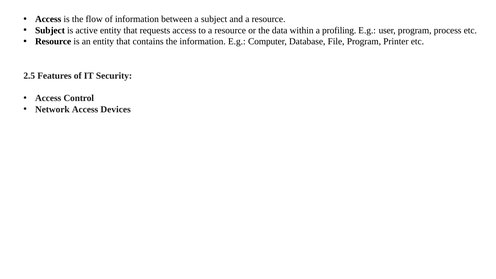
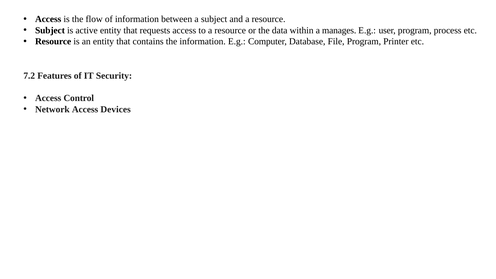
profiling: profiling -> manages
2.5: 2.5 -> 7.2
